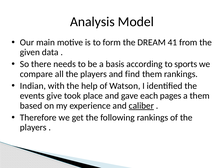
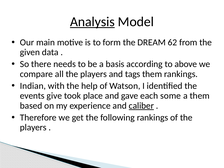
Analysis underline: none -> present
41: 41 -> 62
sports: sports -> above
find: find -> tags
pages: pages -> some
